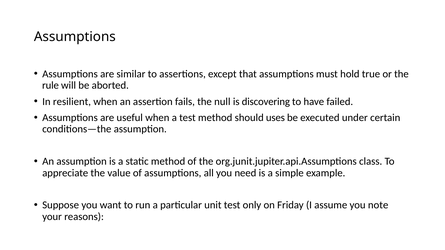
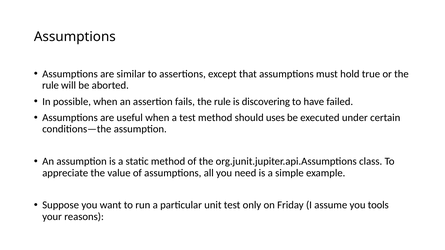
resilient: resilient -> possible
fails the null: null -> rule
note: note -> tools
